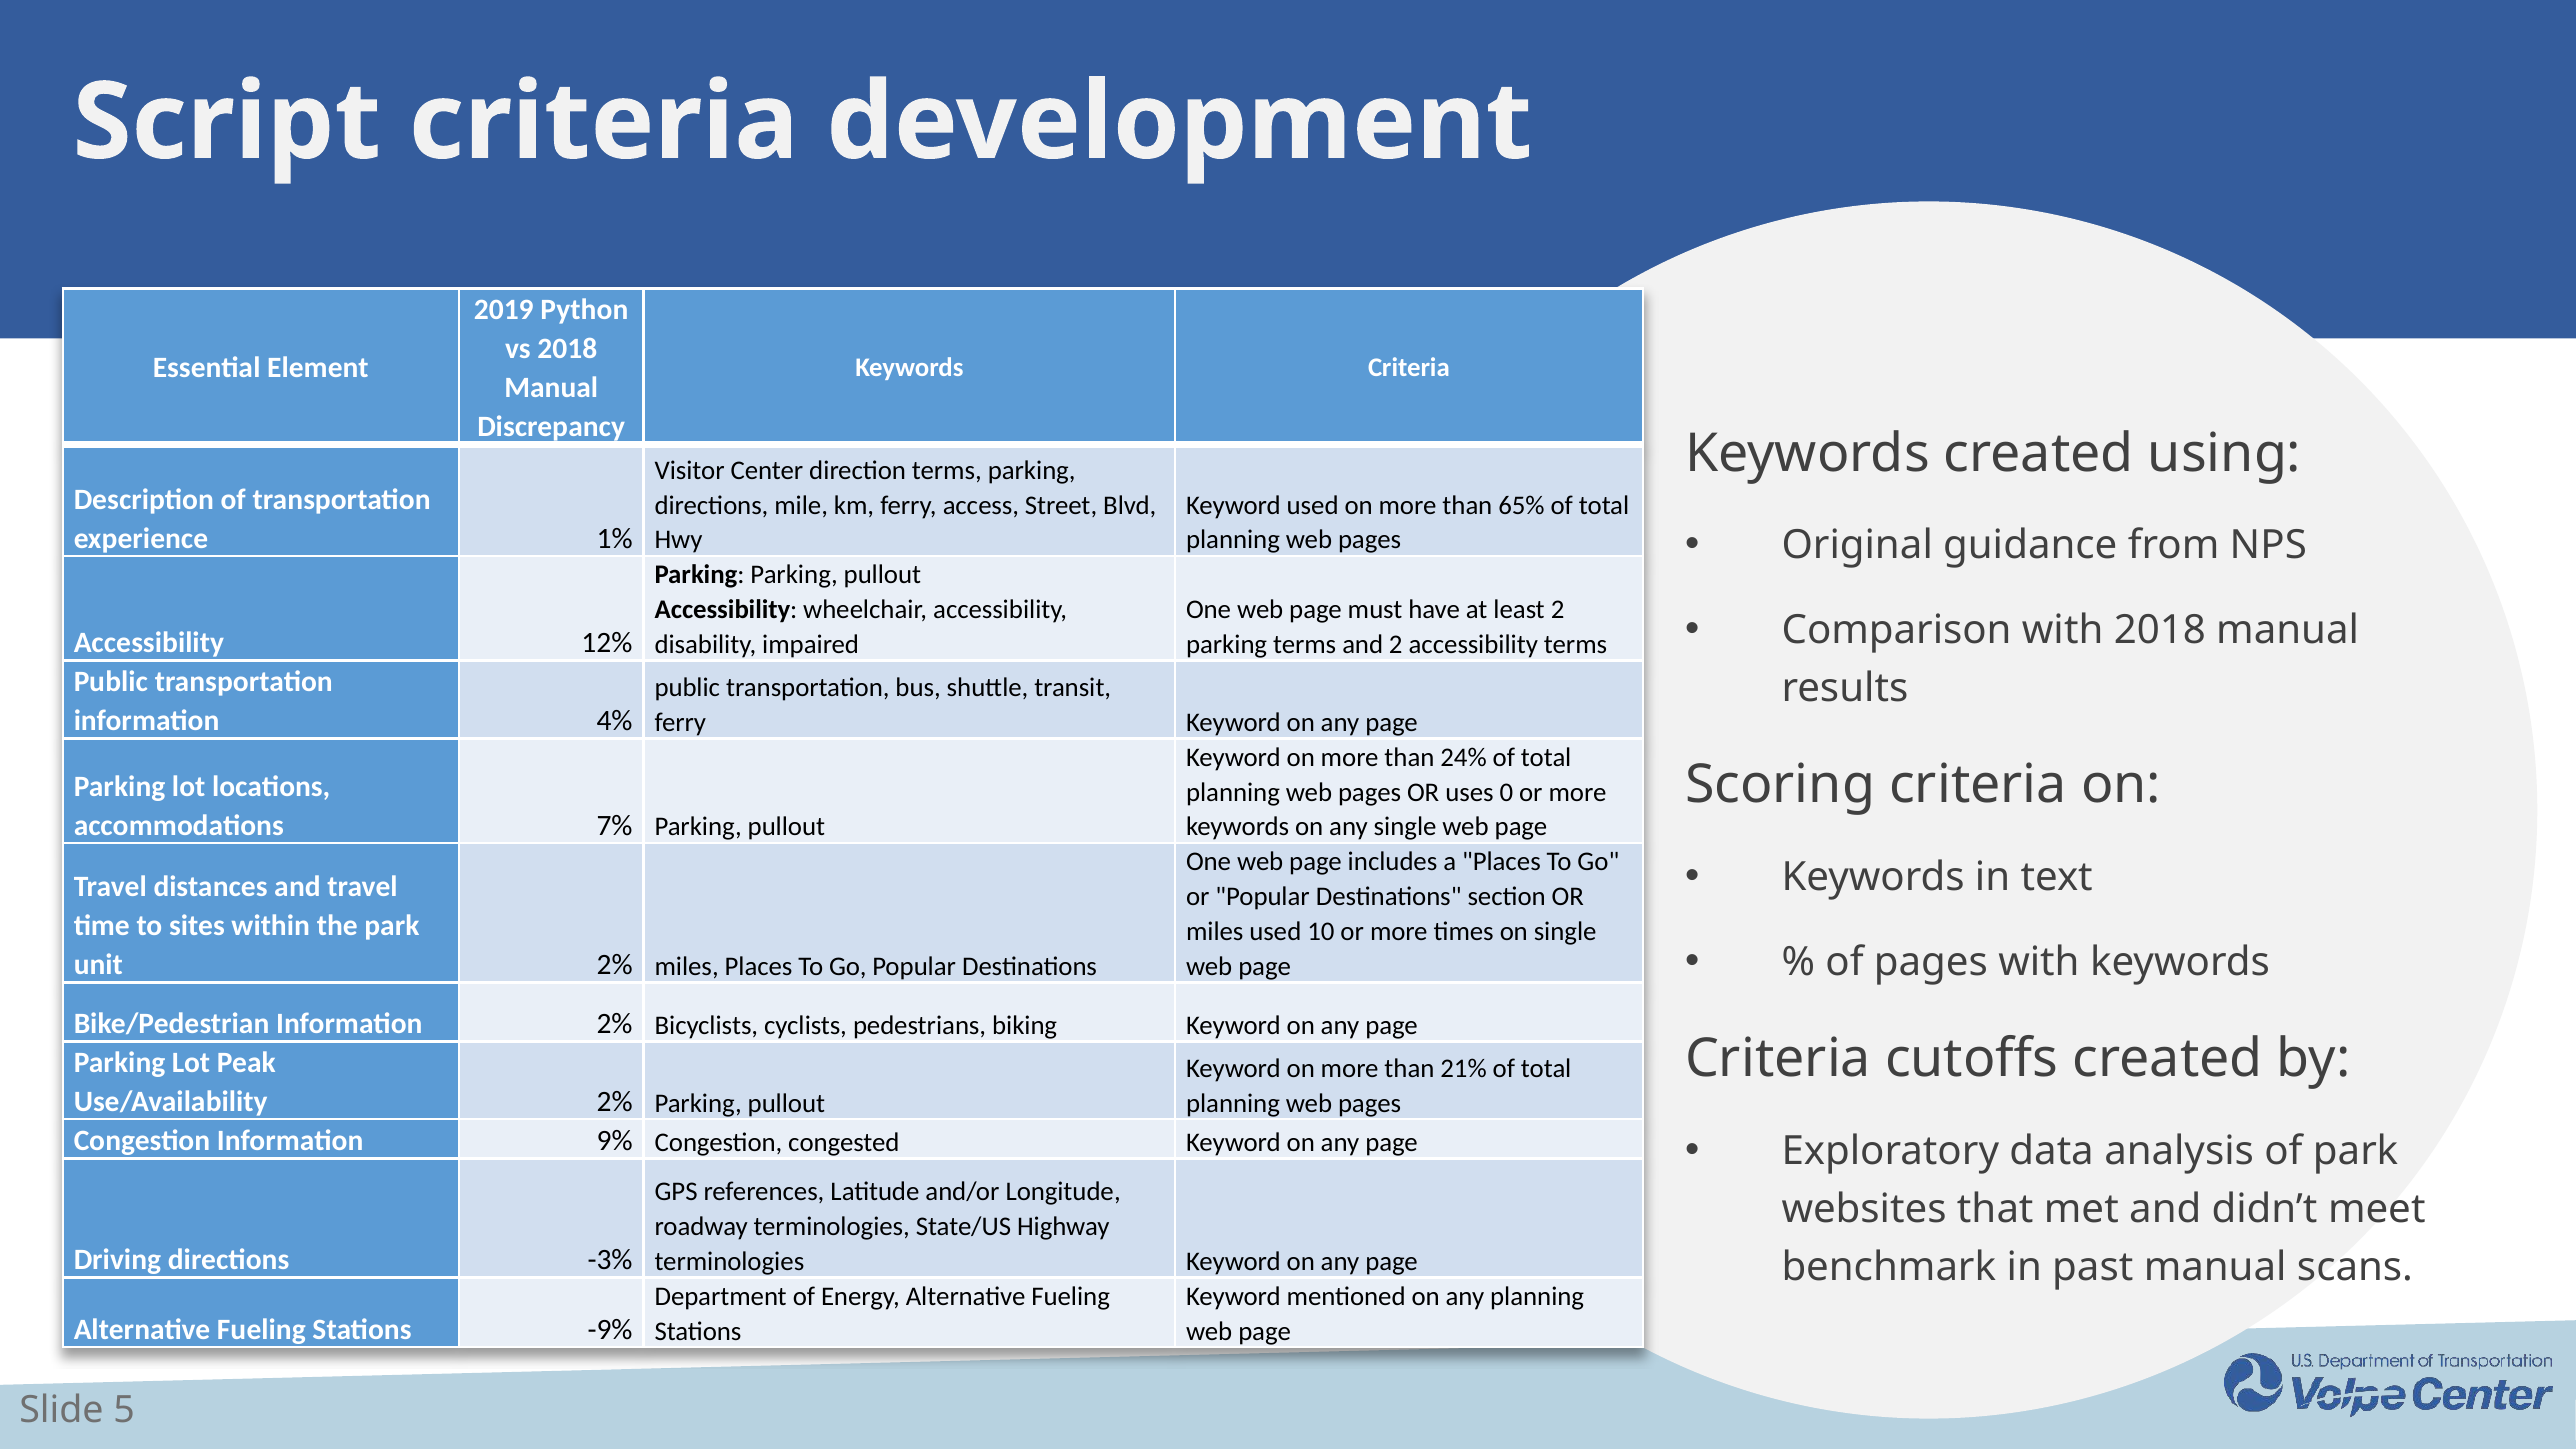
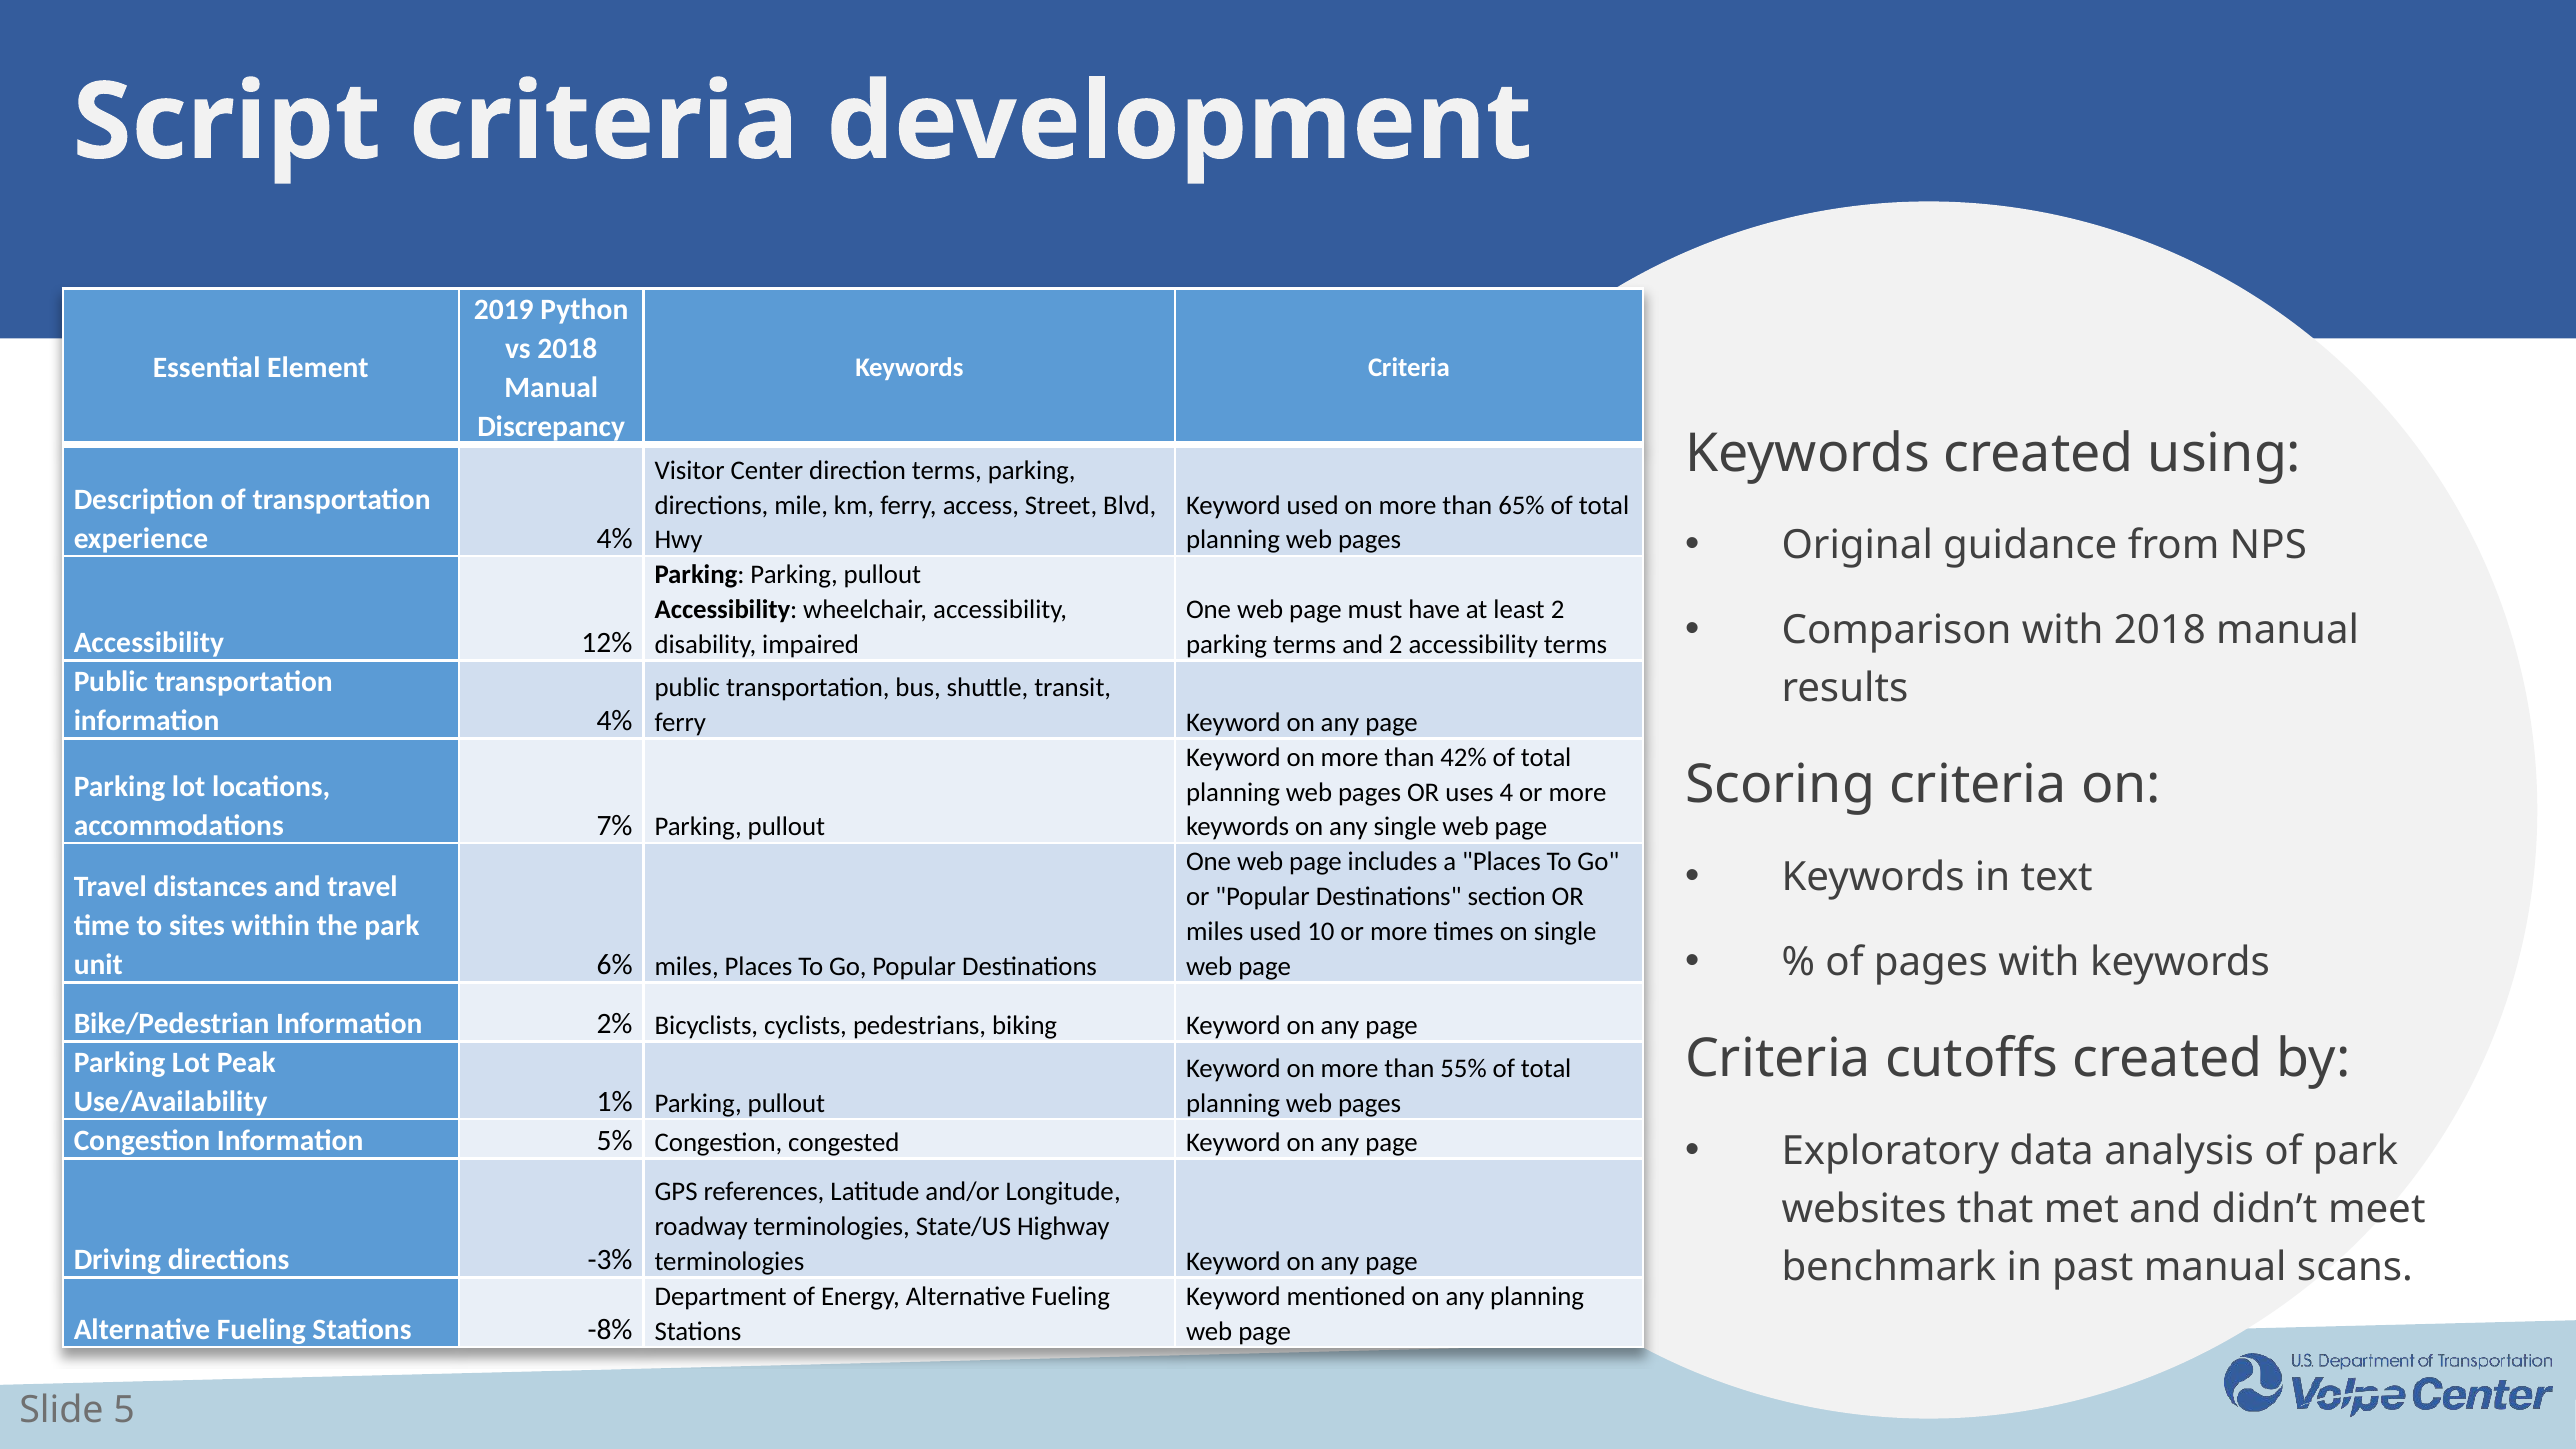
experience 1%: 1% -> 4%
24%: 24% -> 42%
0: 0 -> 4
unit 2%: 2% -> 6%
21%: 21% -> 55%
Use/Availability 2%: 2% -> 1%
9%: 9% -> 5%
-9%: -9% -> -8%
